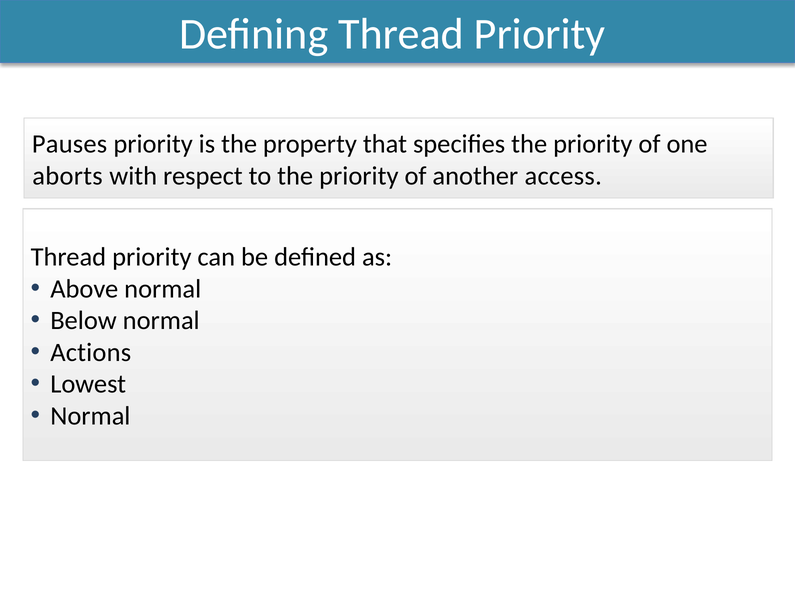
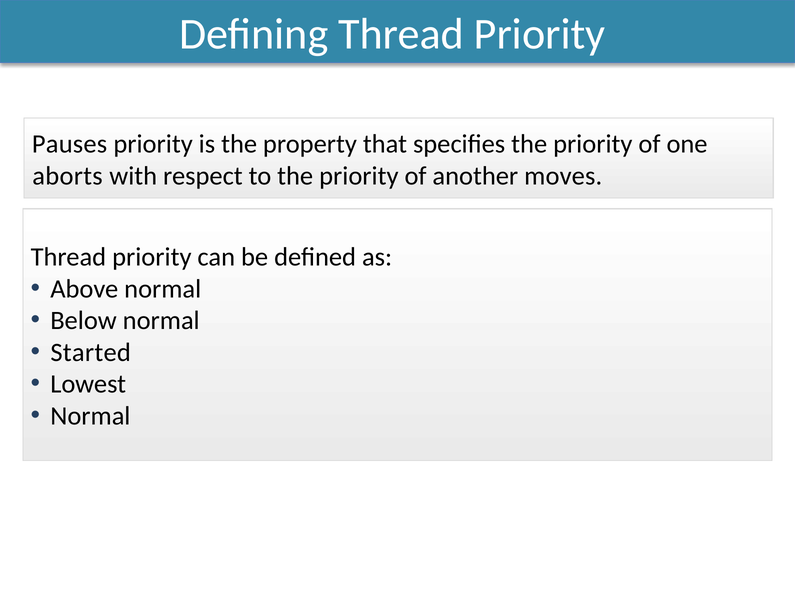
access: access -> moves
Actions: Actions -> Started
